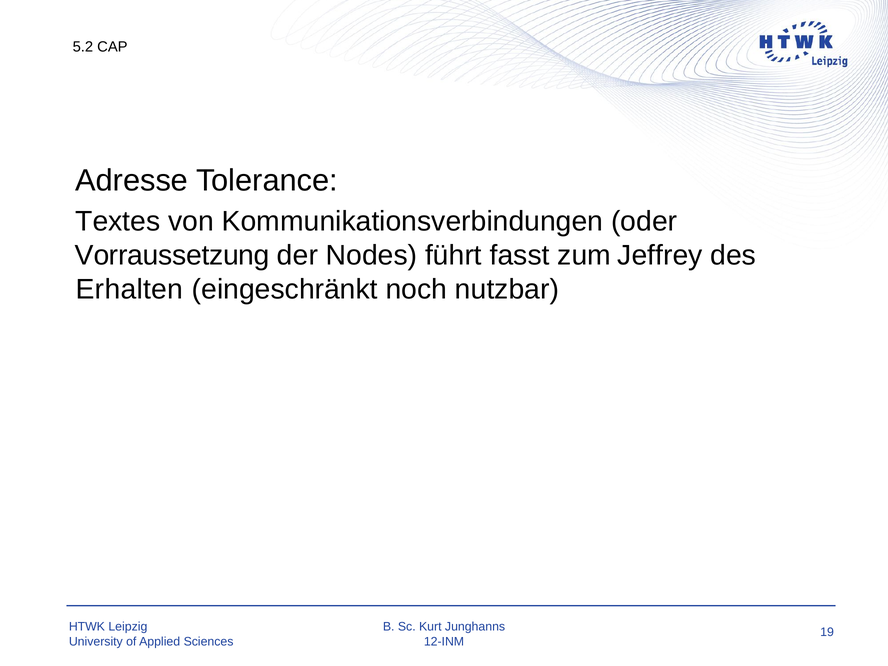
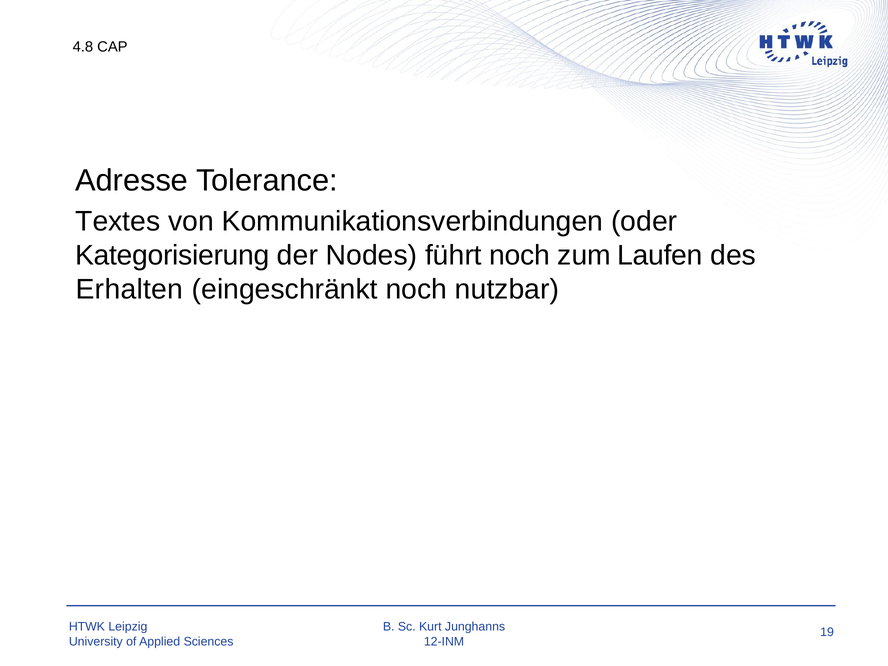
5.2: 5.2 -> 4.8
Vorraussetzung: Vorraussetzung -> Kategorisierung
führt fasst: fasst -> noch
Jeffrey: Jeffrey -> Laufen
